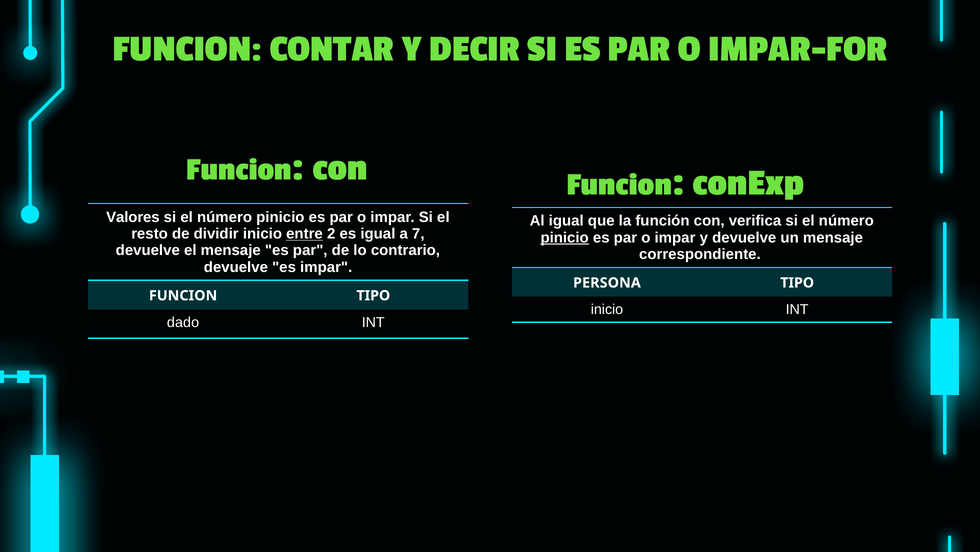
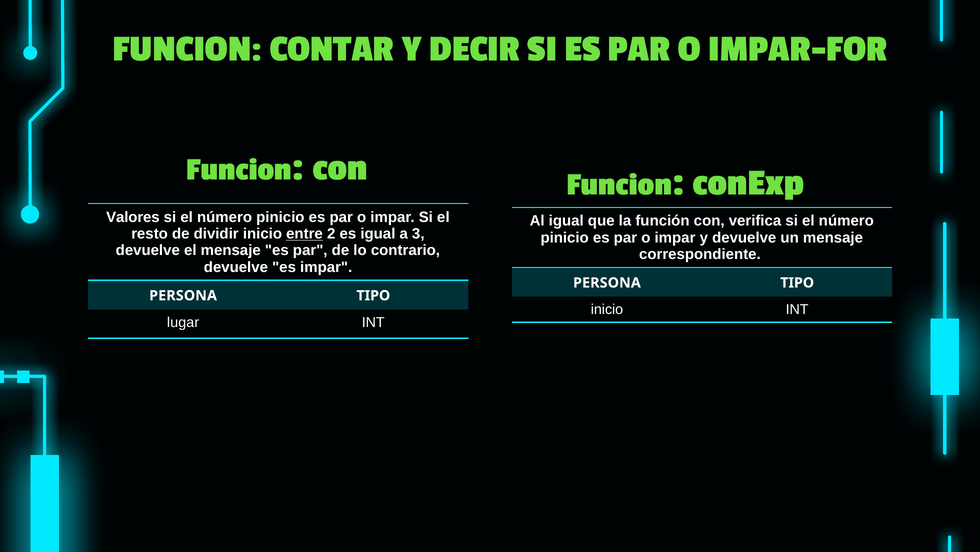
7: 7 -> 3
pinicio at (565, 237) underline: present -> none
FUNCION at (183, 295): FUNCION -> PERSONA
dado: dado -> lugar
